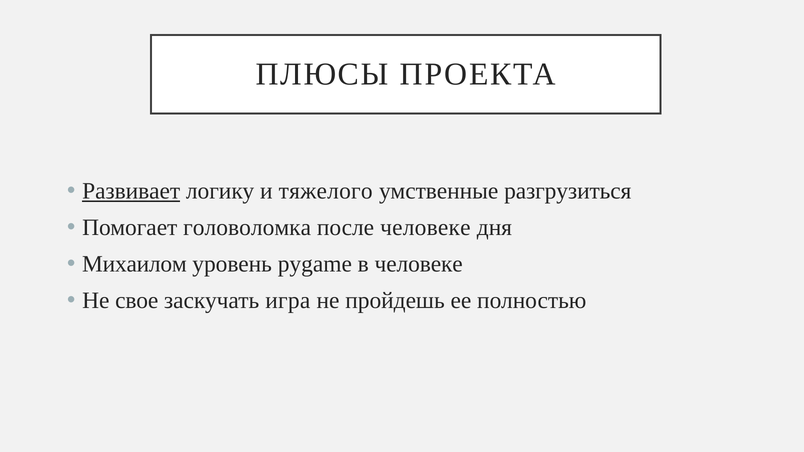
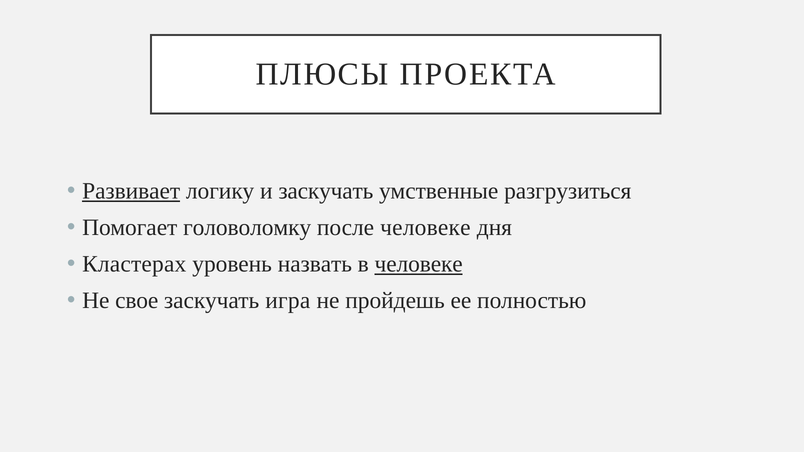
и тяжелого: тяжелого -> заскучать
головоломка: головоломка -> головоломку
Михаилом: Михаилом -> Кластерах
pygame: pygame -> назвать
человеке at (419, 264) underline: none -> present
